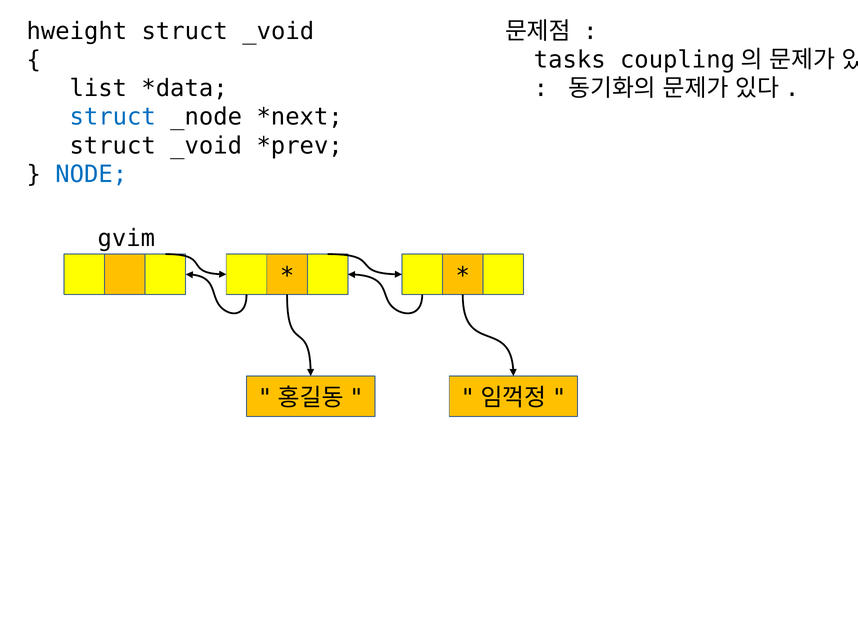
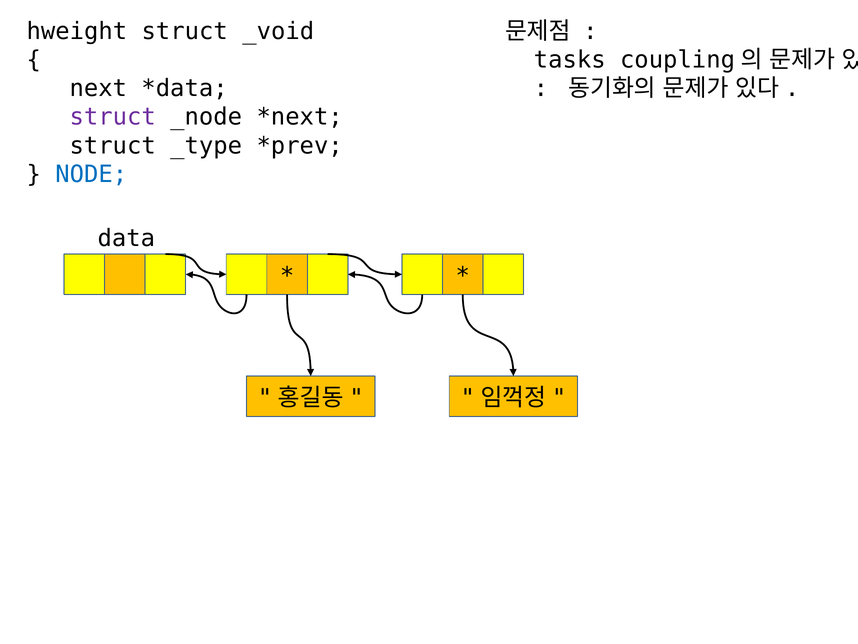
list: list -> next
struct at (113, 117) colour: blue -> purple
_void at (206, 146): _void -> _type
gvim: gvim -> data
